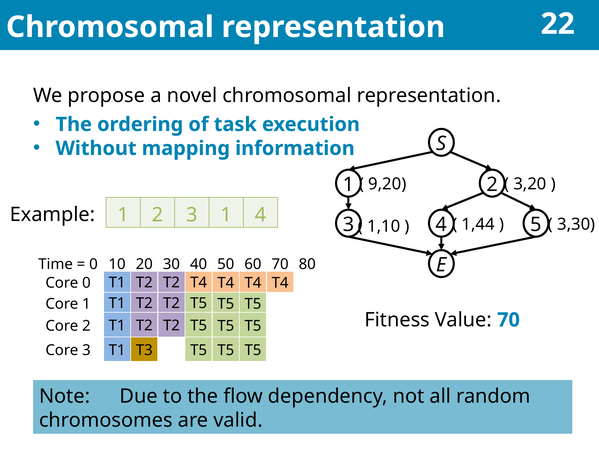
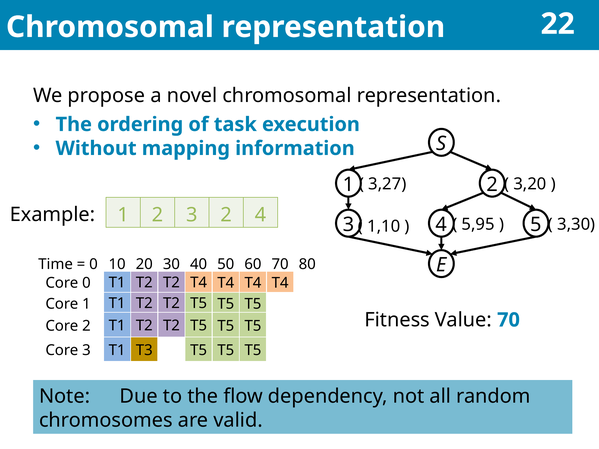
9,20: 9,20 -> 3,27
3 1: 1 -> 2
1,44: 1,44 -> 5,95
